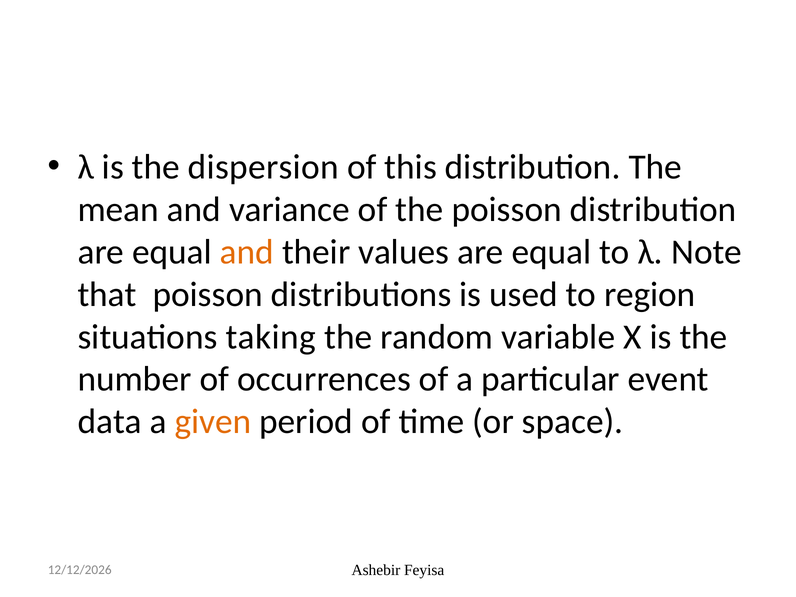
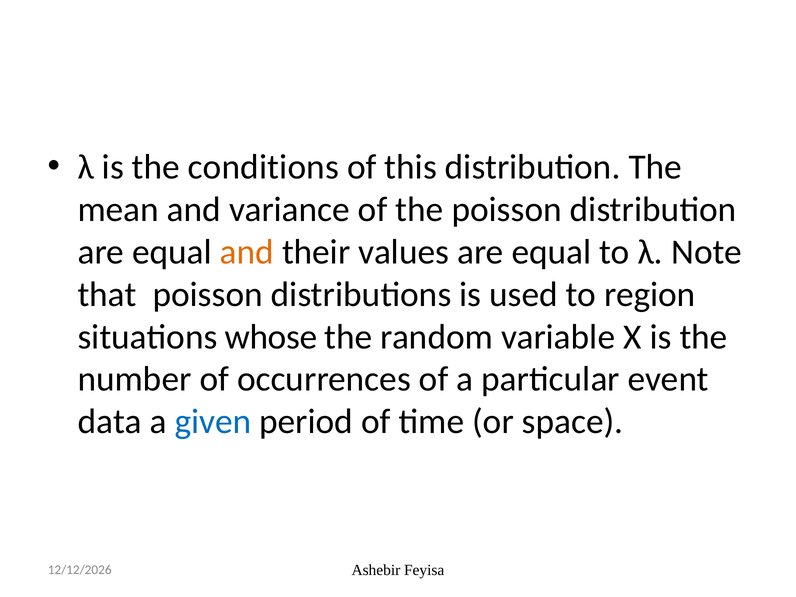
dispersion: dispersion -> conditions
taking: taking -> whose
given colour: orange -> blue
